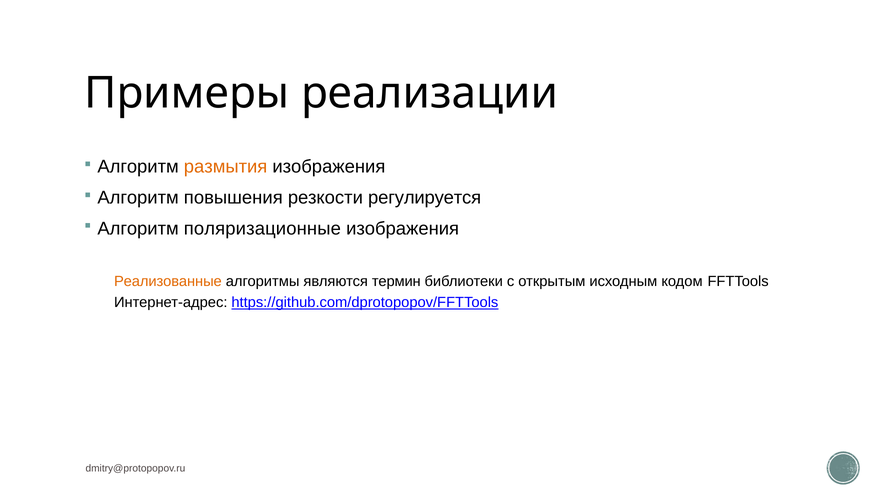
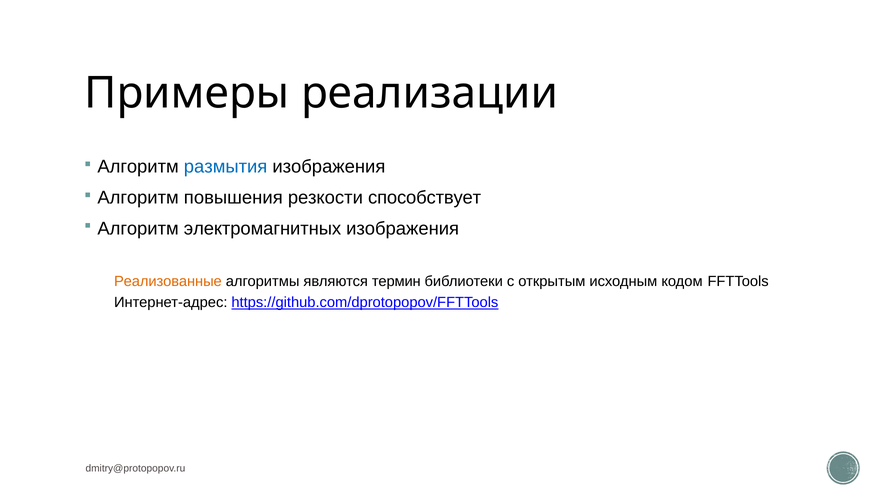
размытия colour: orange -> blue
регулируется: регулируется -> способствует
поляризационные: поляризационные -> электромагнитных
